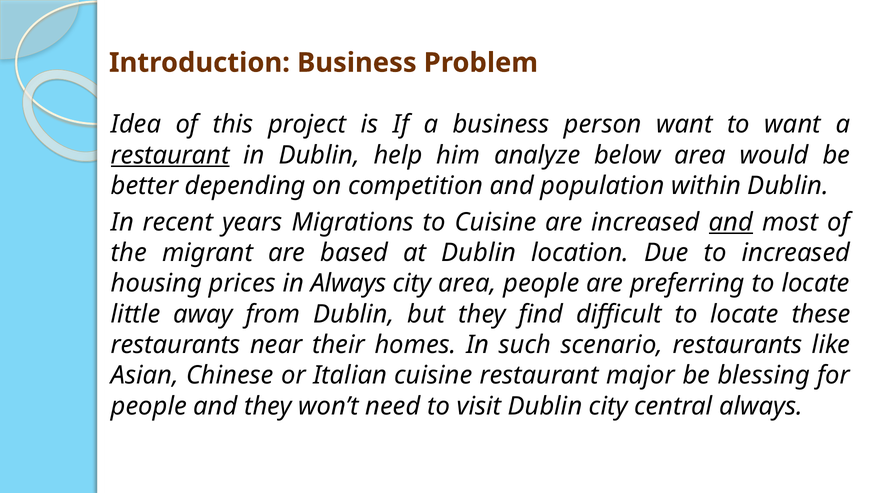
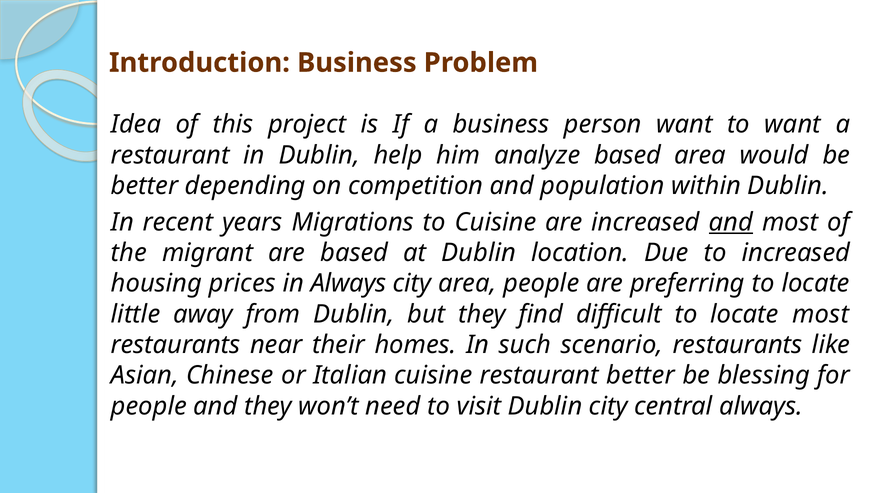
restaurant at (170, 155) underline: present -> none
analyze below: below -> based
locate these: these -> most
restaurant major: major -> better
